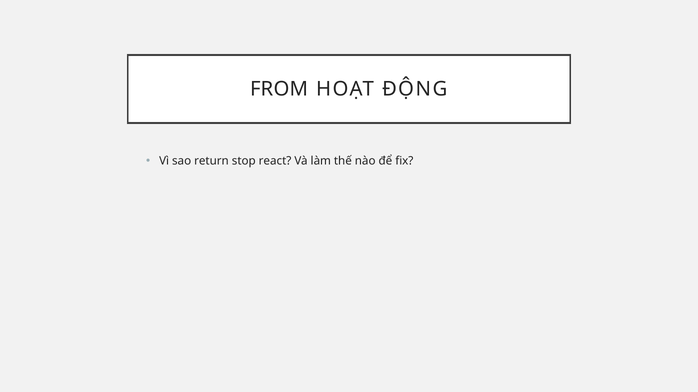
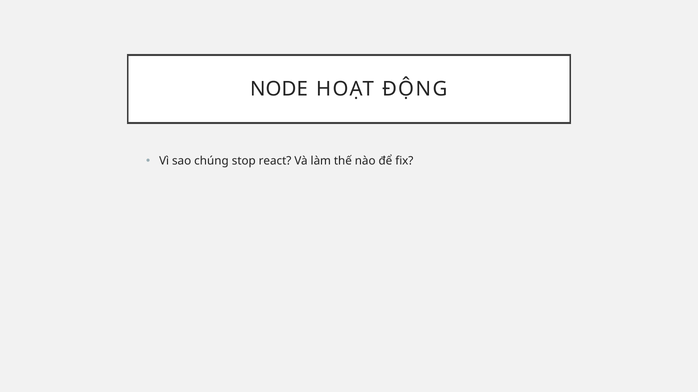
FROM: FROM -> NODE
return: return -> chúng
